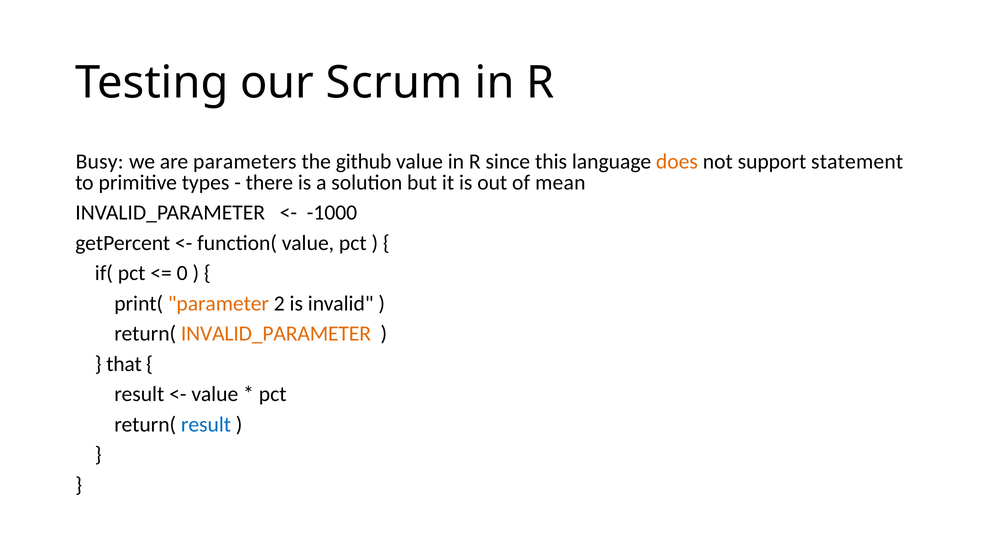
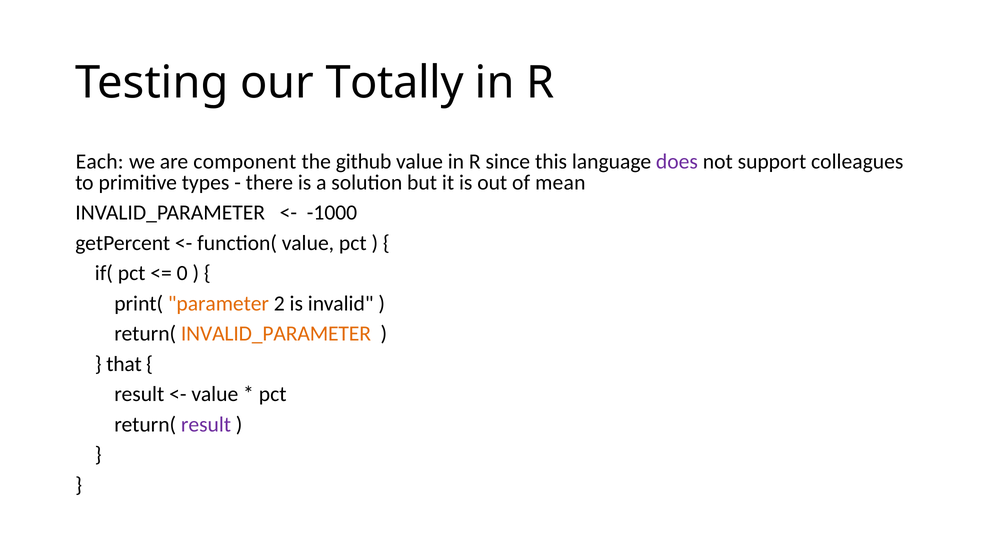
Scrum: Scrum -> Totally
Busy: Busy -> Each
parameters: parameters -> component
does colour: orange -> purple
statement: statement -> colleagues
result at (206, 424) colour: blue -> purple
